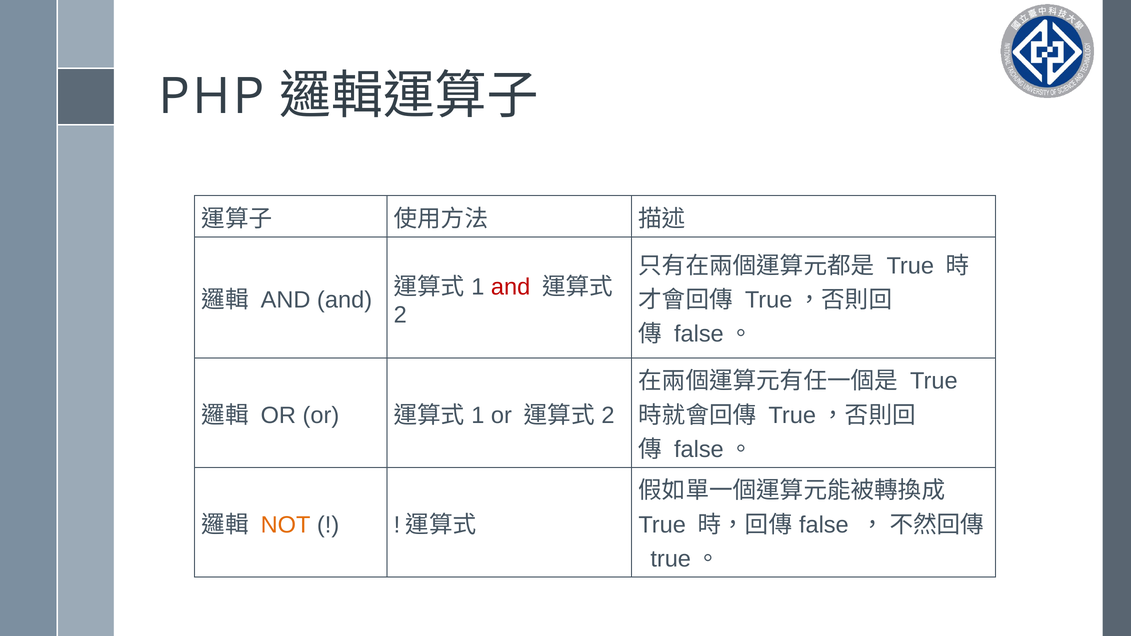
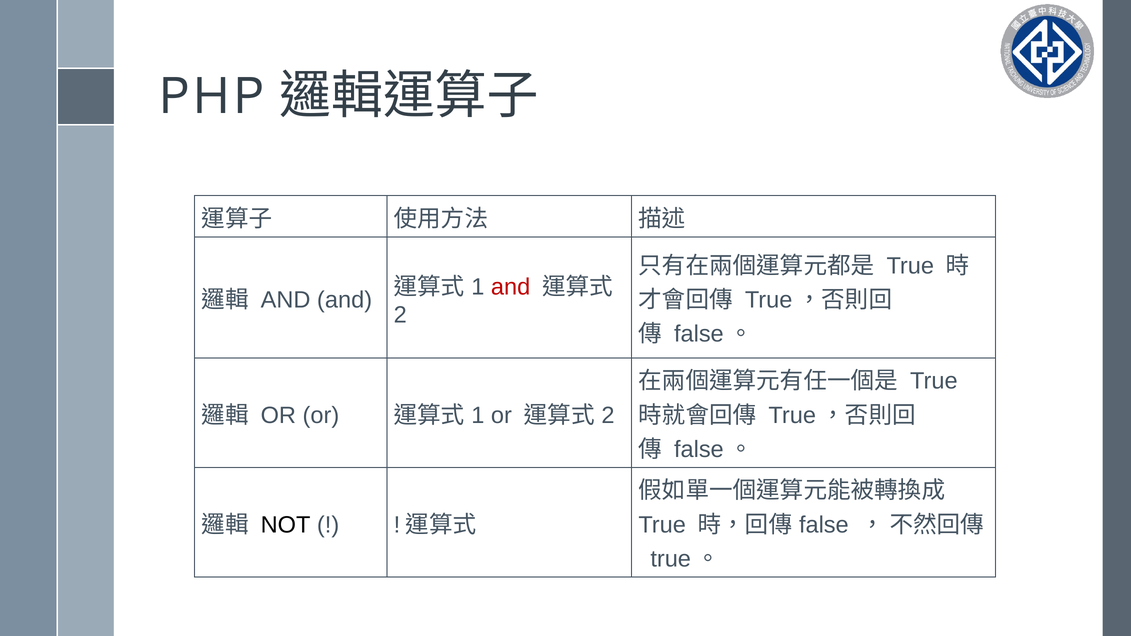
NOT colour: orange -> black
